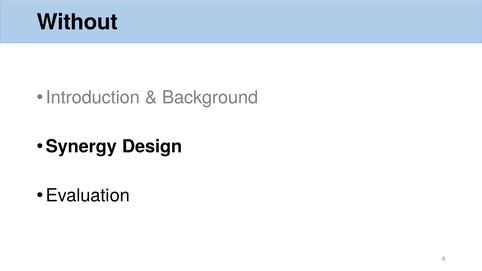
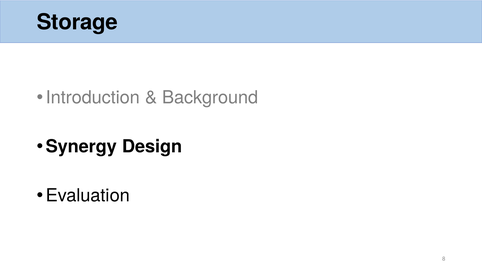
Without: Without -> Storage
